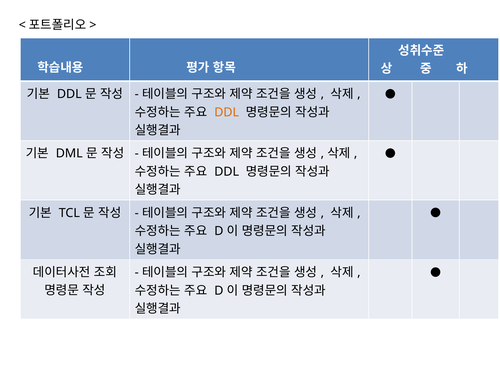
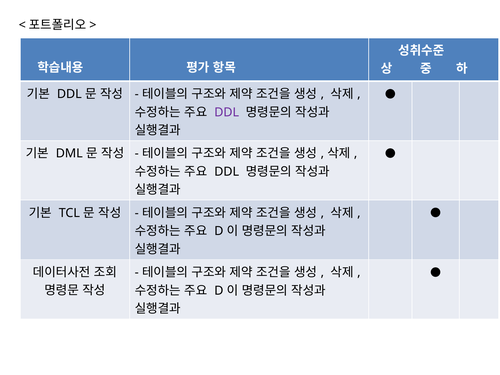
DDL at (227, 112) colour: orange -> purple
